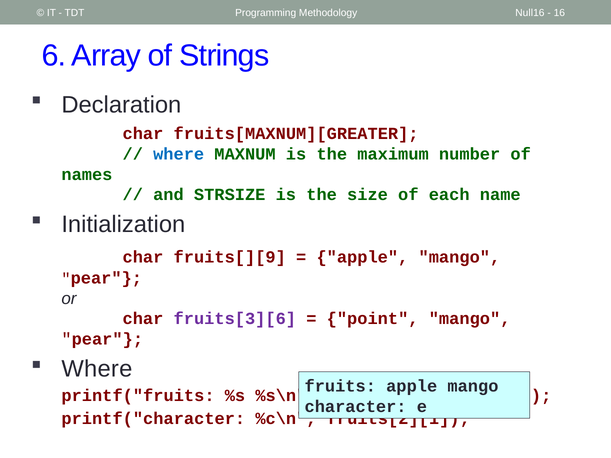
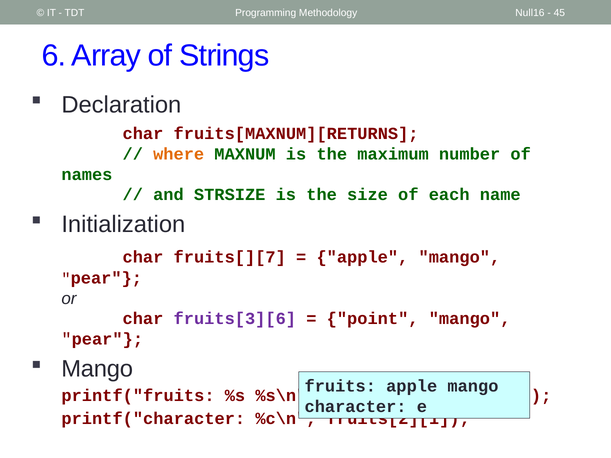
16: 16 -> 45
fruits[MAXNUM][GREATER: fruits[MAXNUM][GREATER -> fruits[MAXNUM][RETURNS
where at (179, 154) colour: blue -> orange
fruits[][9: fruits[][9 -> fruits[][7
Where at (97, 369): Where -> Mango
